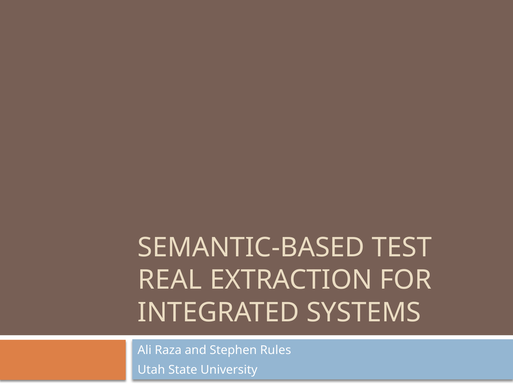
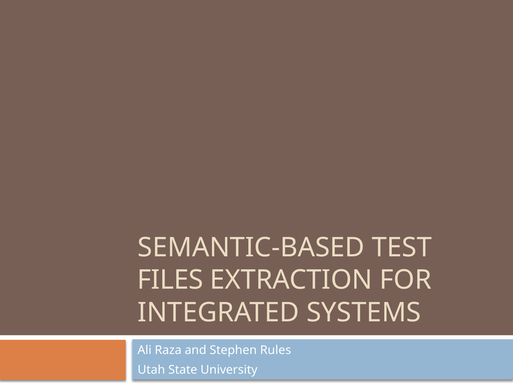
REAL: REAL -> FILES
